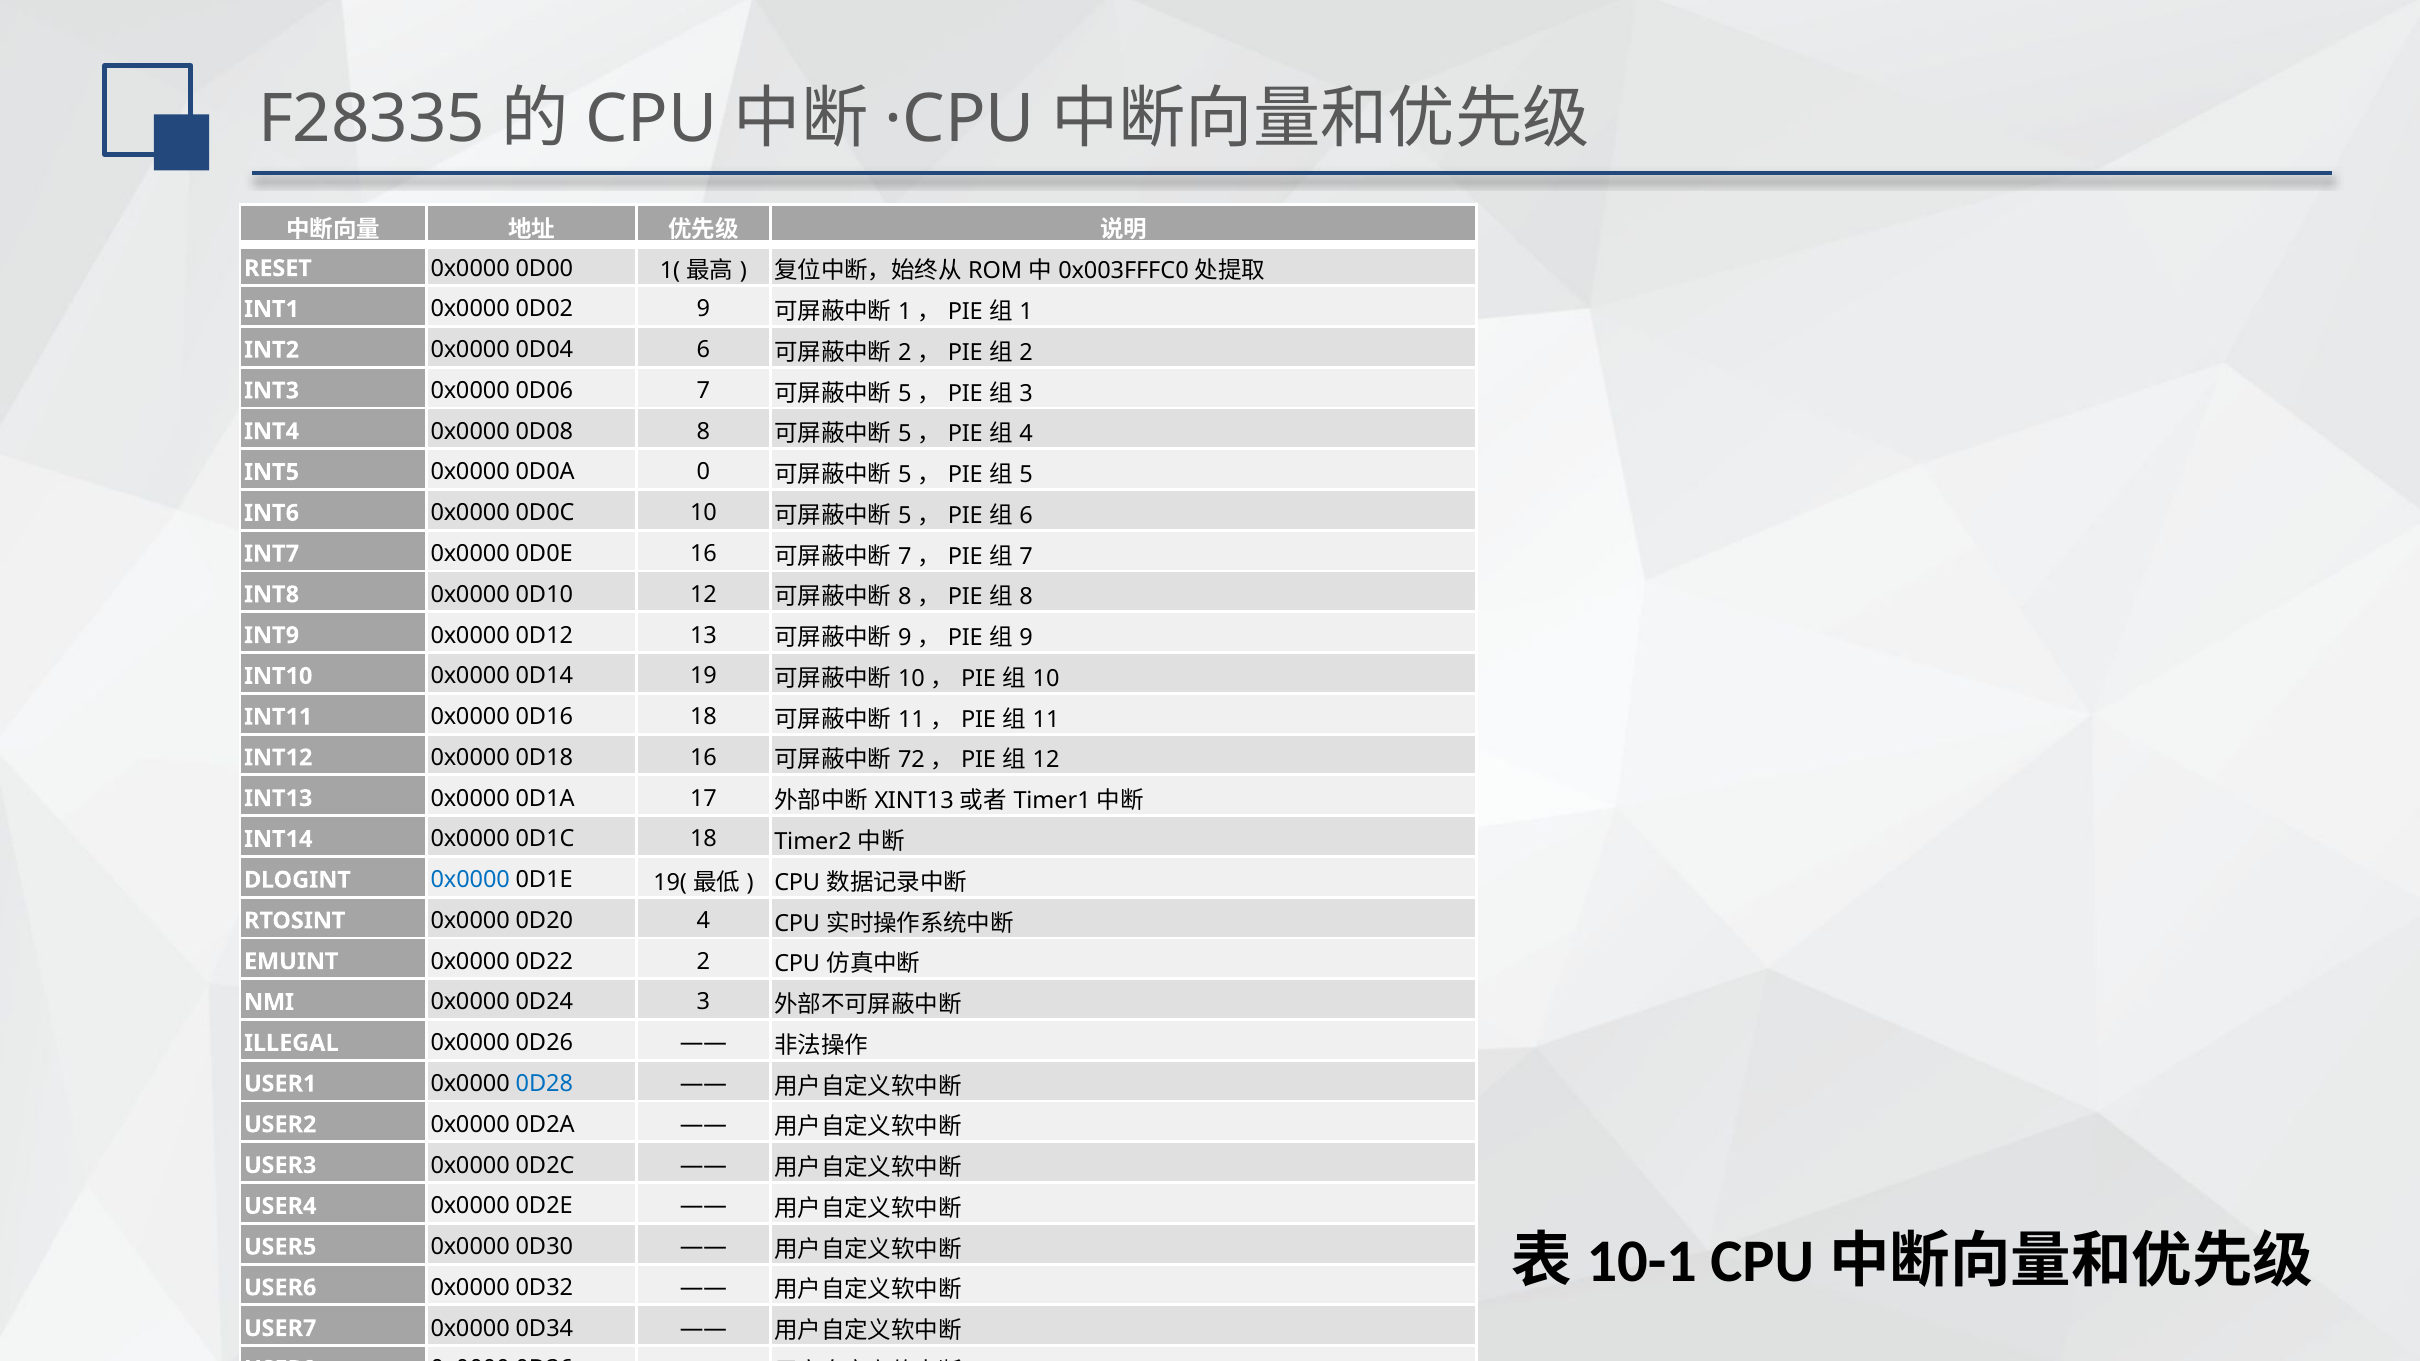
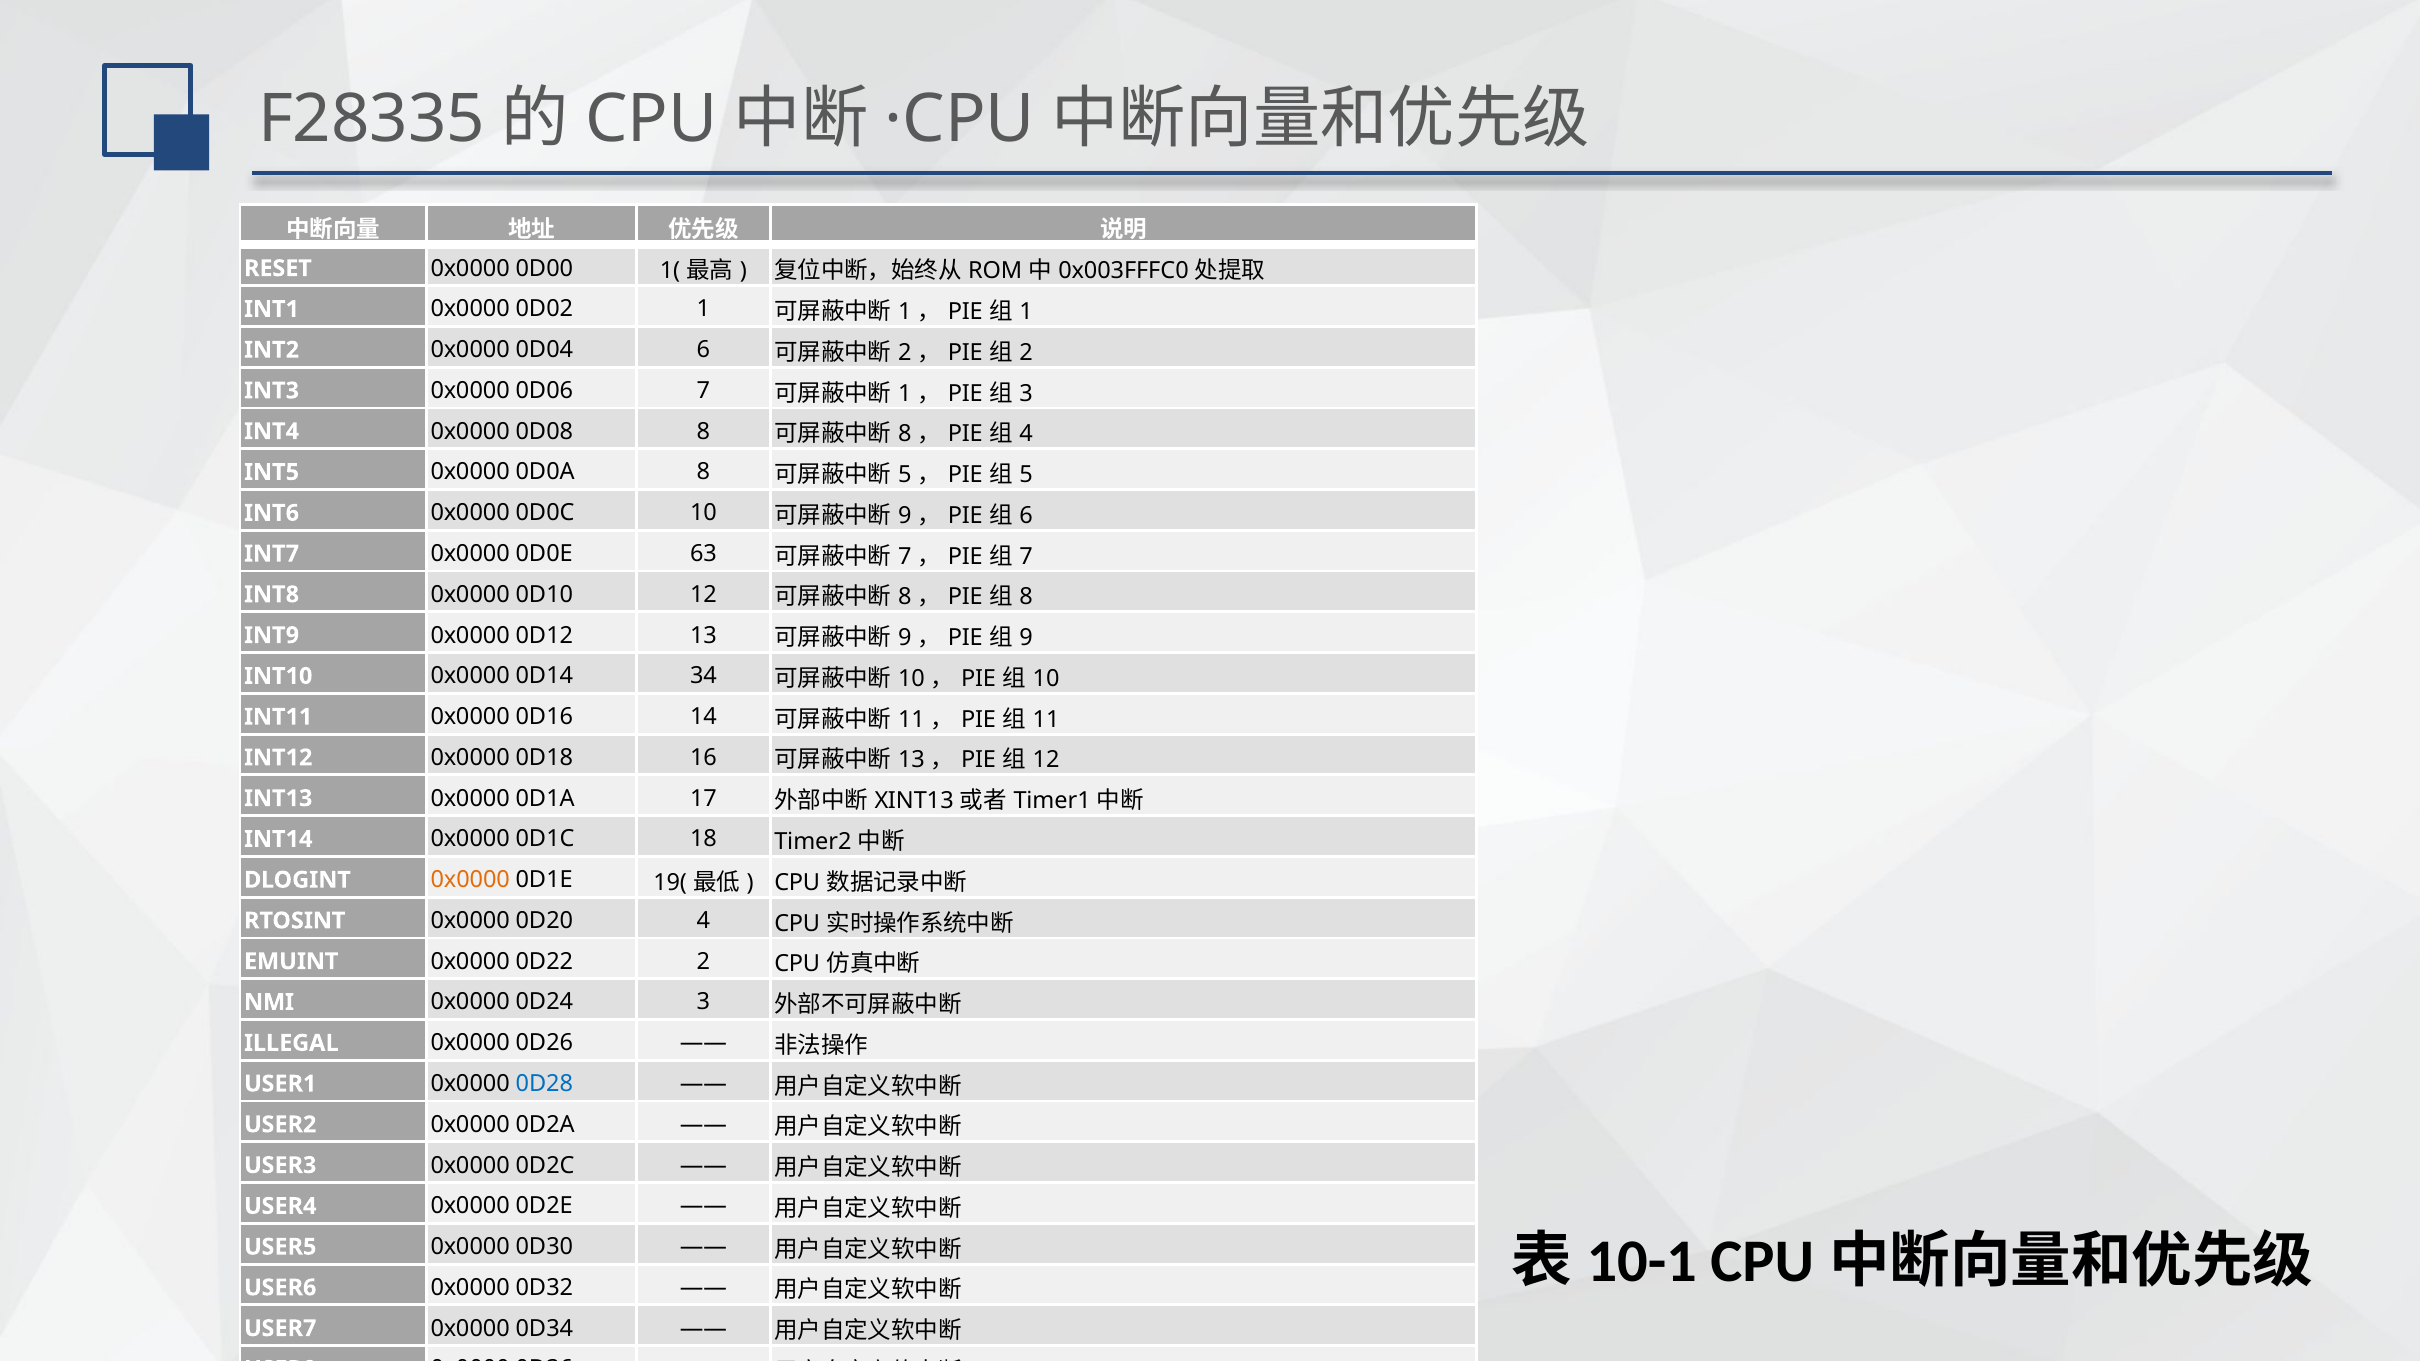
0D02 9: 9 -> 1
5 at (905, 393): 5 -> 1
5 at (905, 434): 5 -> 8
0D0A 0: 0 -> 8
5 at (905, 516): 5 -> 9
0D0E 16: 16 -> 63
19: 19 -> 34
0D16 18: 18 -> 14
72 at (912, 760): 72 -> 13
0x0000 at (470, 880) colour: blue -> orange
